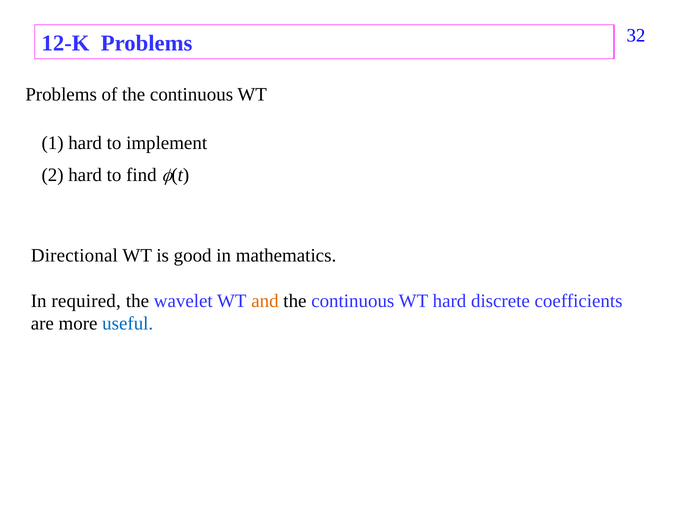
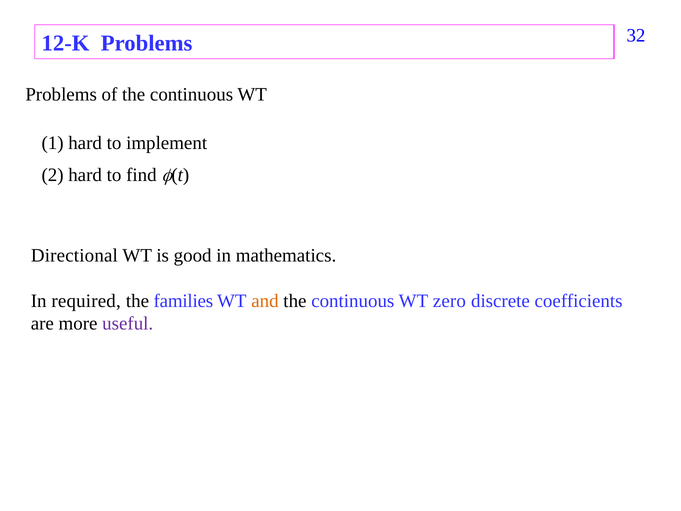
wavelet: wavelet -> families
WT hard: hard -> zero
useful colour: blue -> purple
